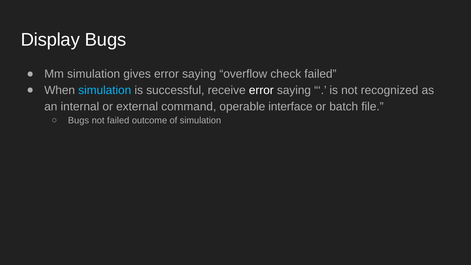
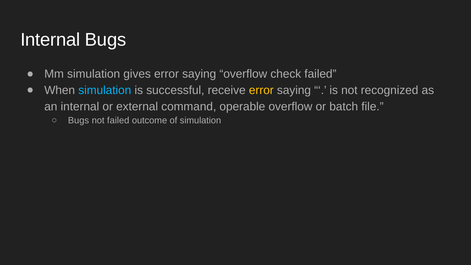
Display at (50, 40): Display -> Internal
error at (261, 90) colour: white -> yellow
operable interface: interface -> overflow
